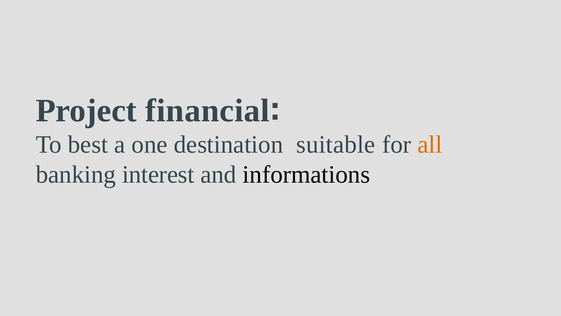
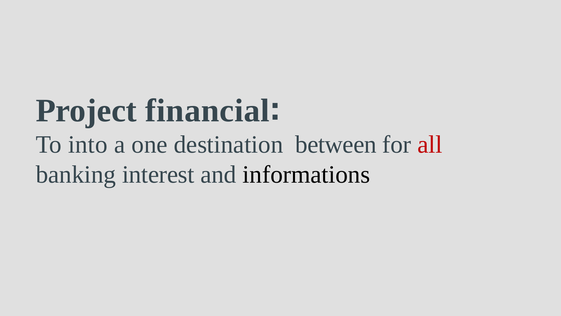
best: best -> into
suitable: suitable -> between
all colour: orange -> red
